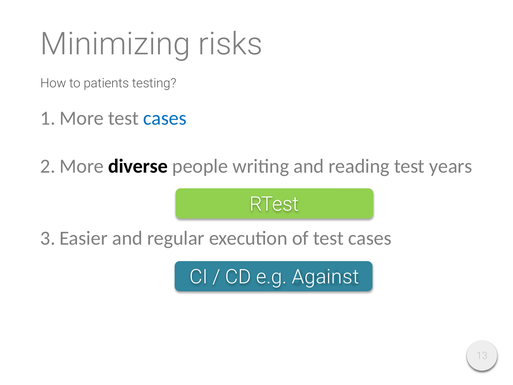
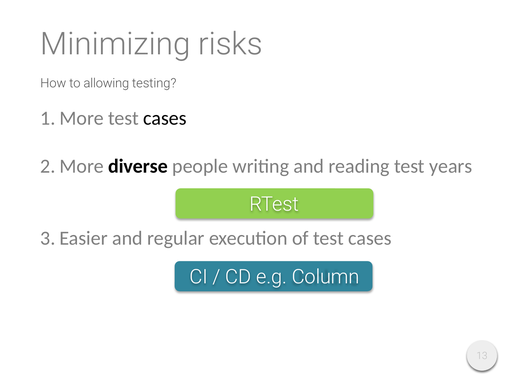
patients: patients -> allowing
cases at (165, 118) colour: blue -> black
Against: Against -> Column
